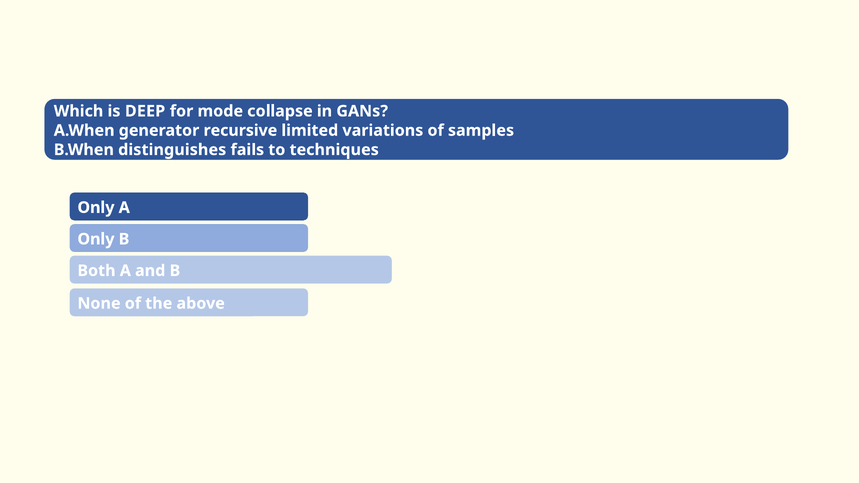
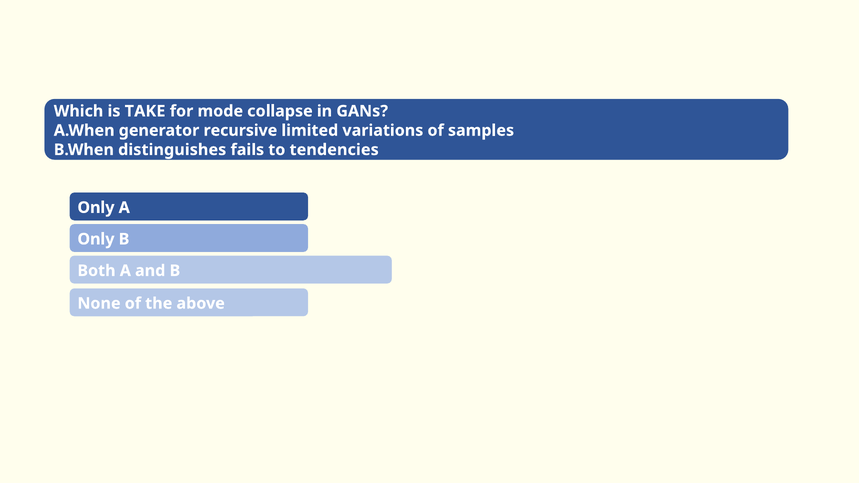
DEEP: DEEP -> TAKE
techniques: techniques -> tendencies
